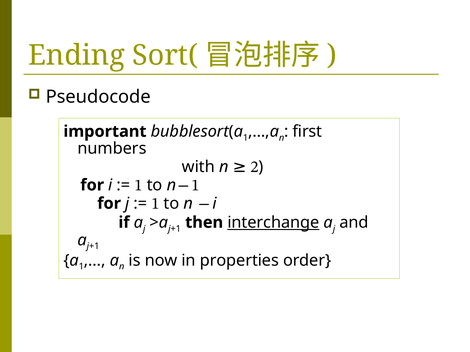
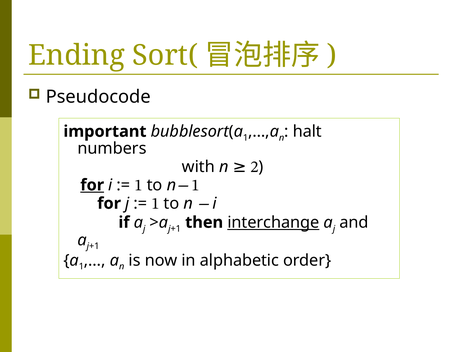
first: first -> halt
for at (92, 185) underline: none -> present
properties: properties -> alphabetic
